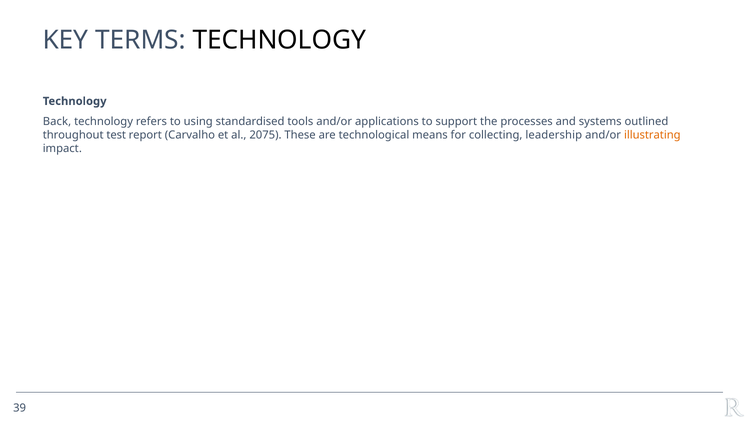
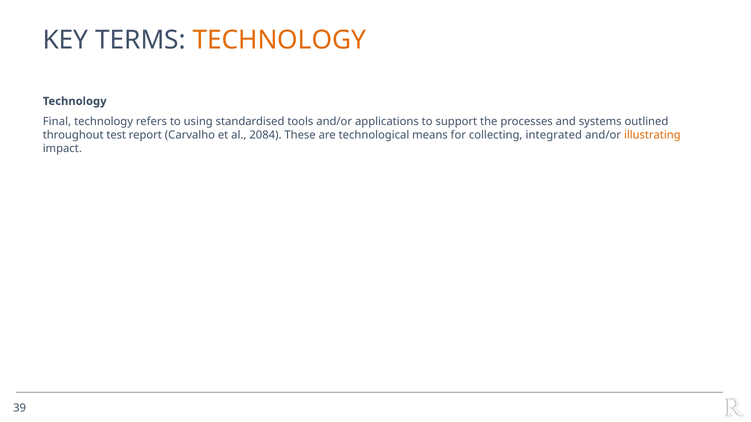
TECHNOLOGY at (279, 40) colour: black -> orange
Back: Back -> Final
2075: 2075 -> 2084
leadership: leadership -> integrated
